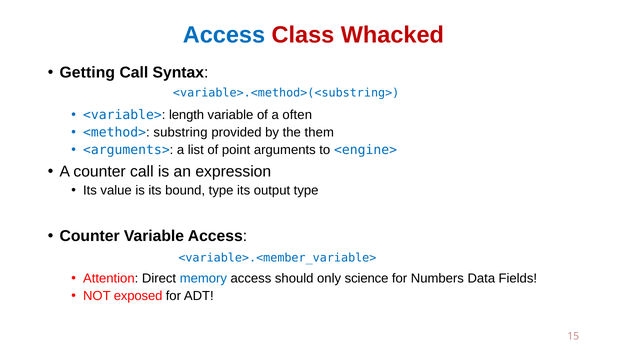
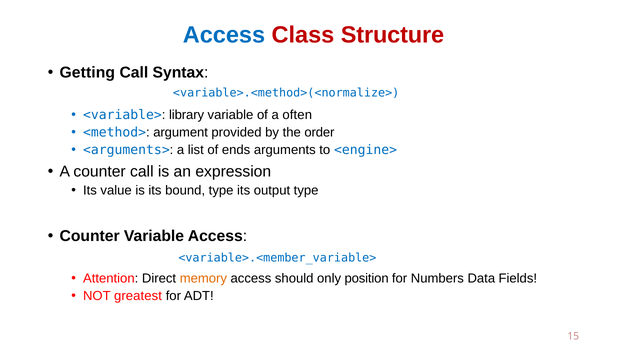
Whacked: Whacked -> Structure
<variable>.<method>(<substring>: <variable>.<method>(<substring> -> <variable>.<method>(<normalize>
length: length -> library
substring: substring -> argument
them: them -> order
point: point -> ends
memory colour: blue -> orange
science: science -> position
exposed: exposed -> greatest
